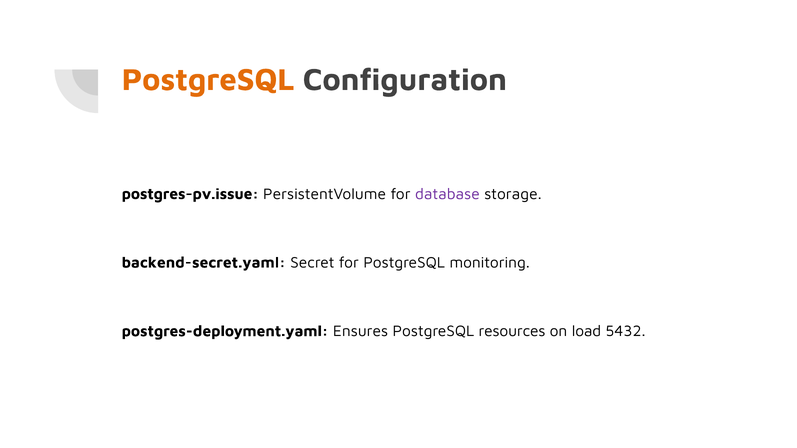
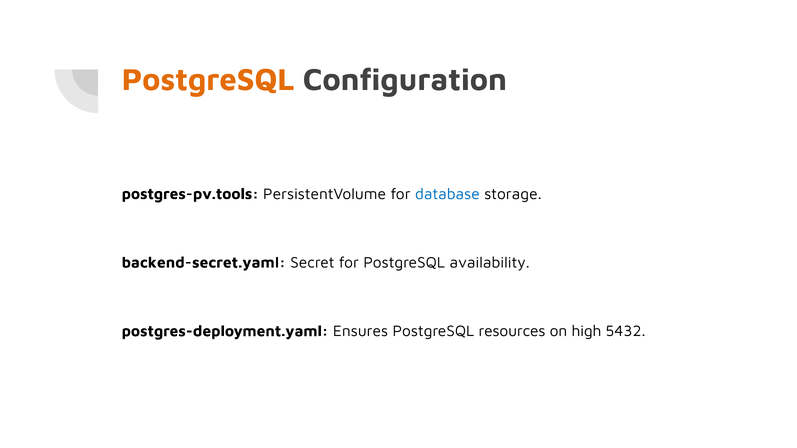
postgres-pv.issue: postgres-pv.issue -> postgres-pv.tools
database colour: purple -> blue
monitoring: monitoring -> availability
load: load -> high
